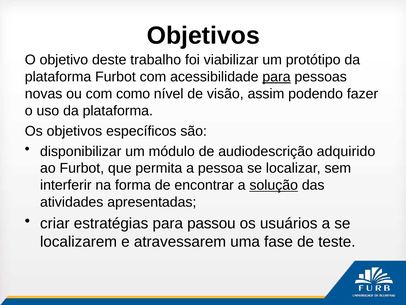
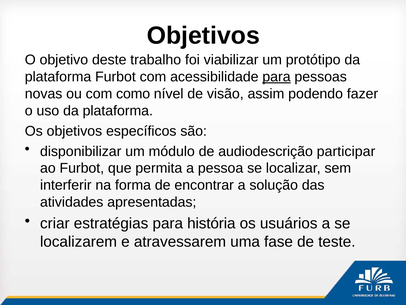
adquirido: adquirido -> participar
solução underline: present -> none
passou: passou -> história
